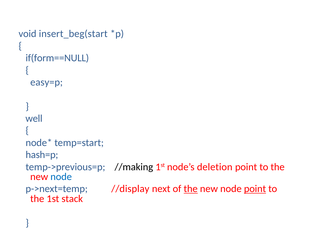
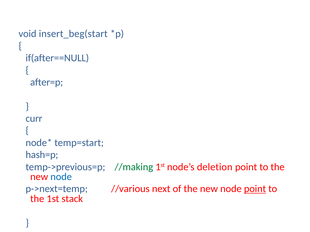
if(form==NULL: if(form==NULL -> if(after==NULL
easy=p: easy=p -> after=p
well: well -> curr
//making colour: black -> green
//display: //display -> //various
the at (191, 189) underline: present -> none
